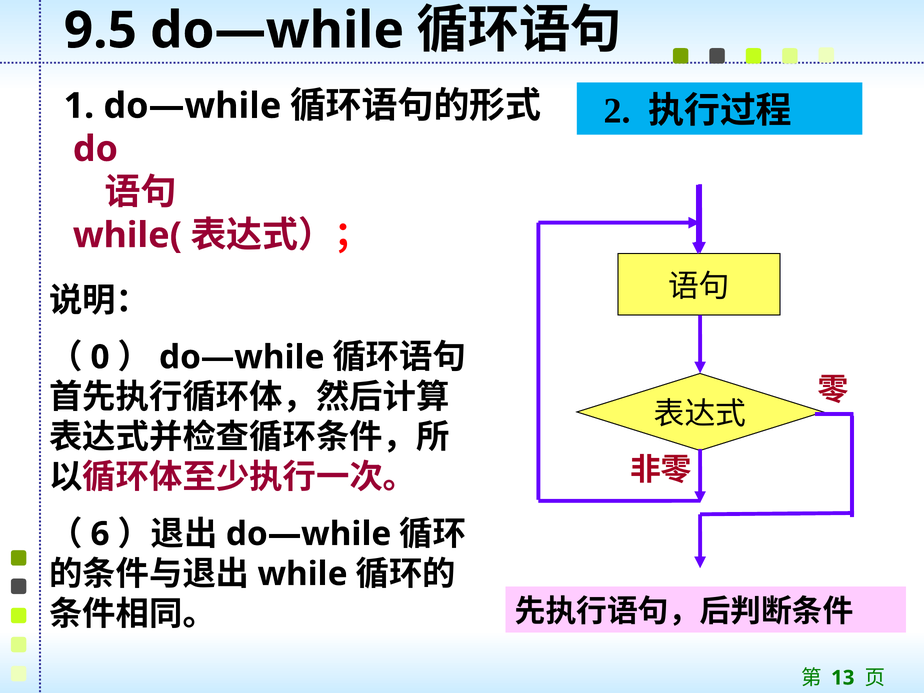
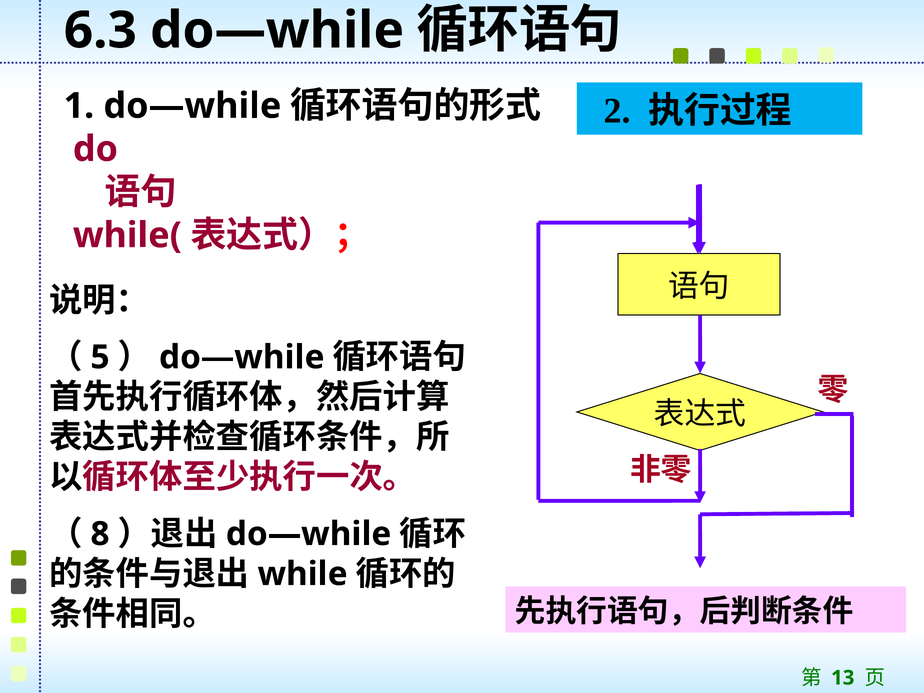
9.5: 9.5 -> 6.3
0: 0 -> 5
6: 6 -> 8
